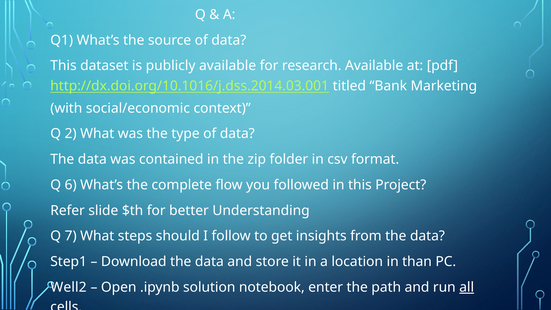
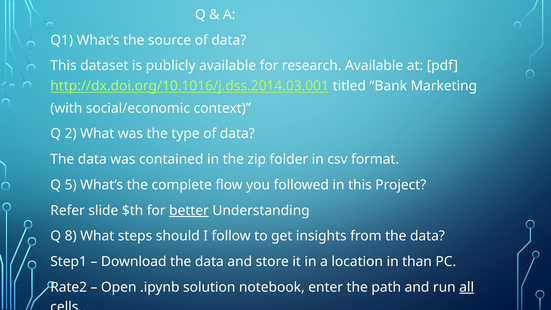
6: 6 -> 5
better underline: none -> present
7: 7 -> 8
Well2: Well2 -> Rate2
